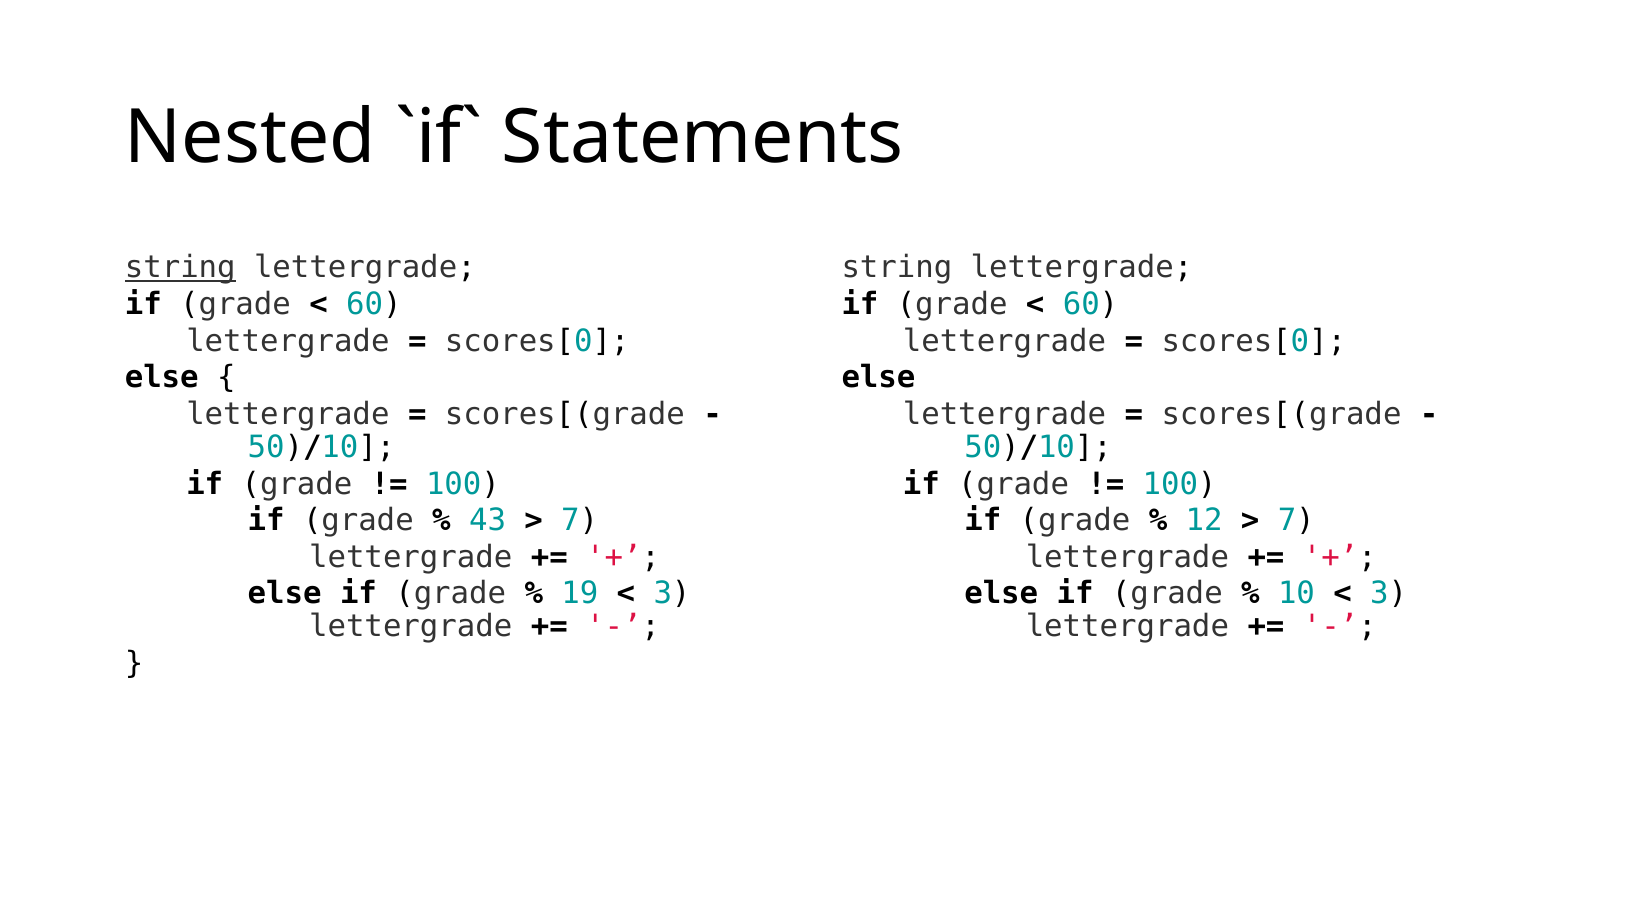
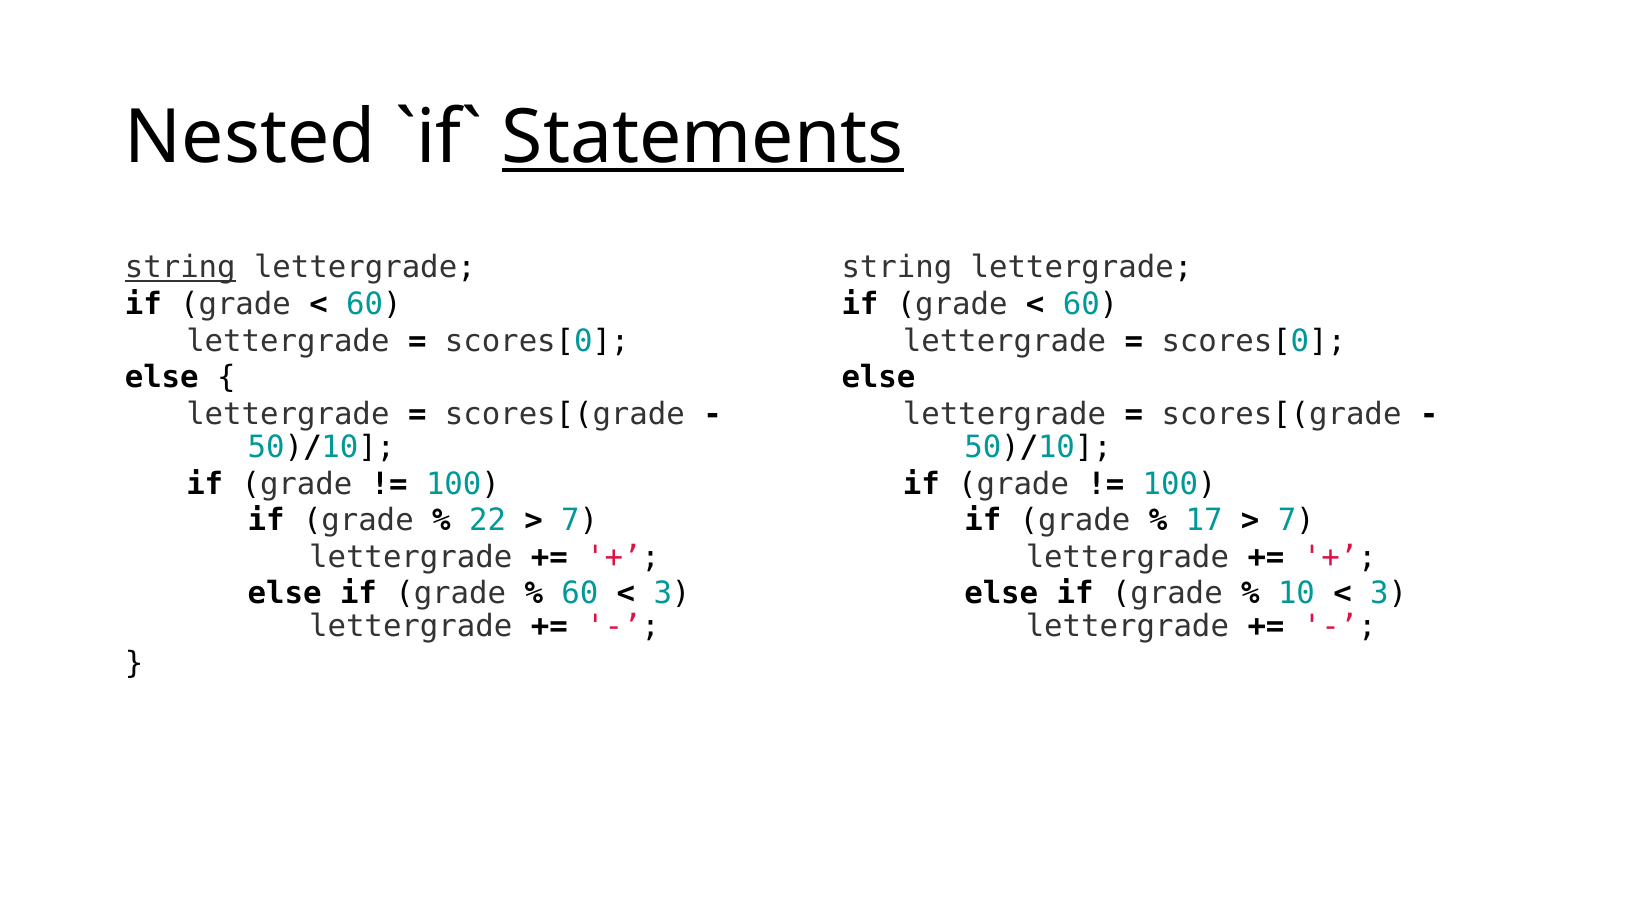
Statements underline: none -> present
43: 43 -> 22
12: 12 -> 17
19 at (580, 594): 19 -> 60
